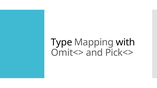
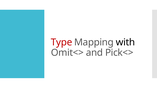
Type colour: black -> red
